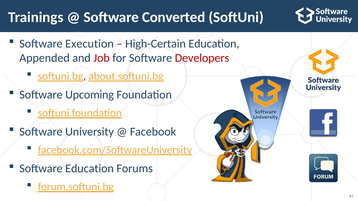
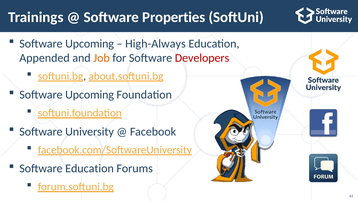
Converted: Converted -> Properties
Execution at (89, 44): Execution -> Upcoming
High-Certain: High-Certain -> High-Always
Job colour: red -> orange
